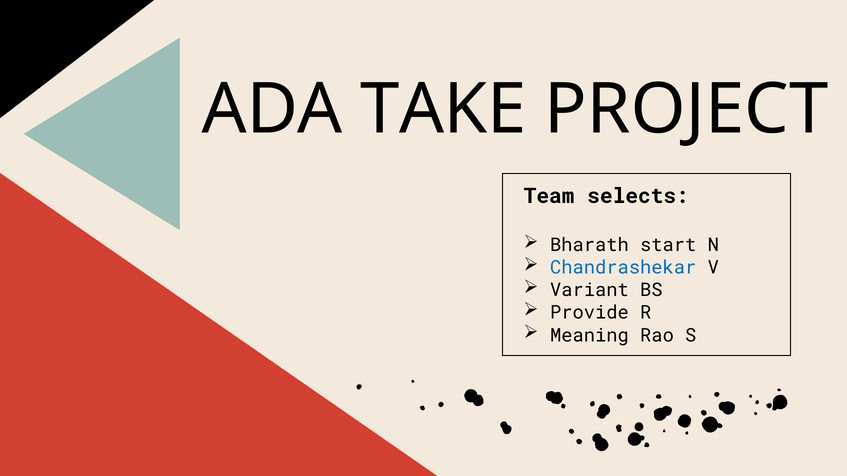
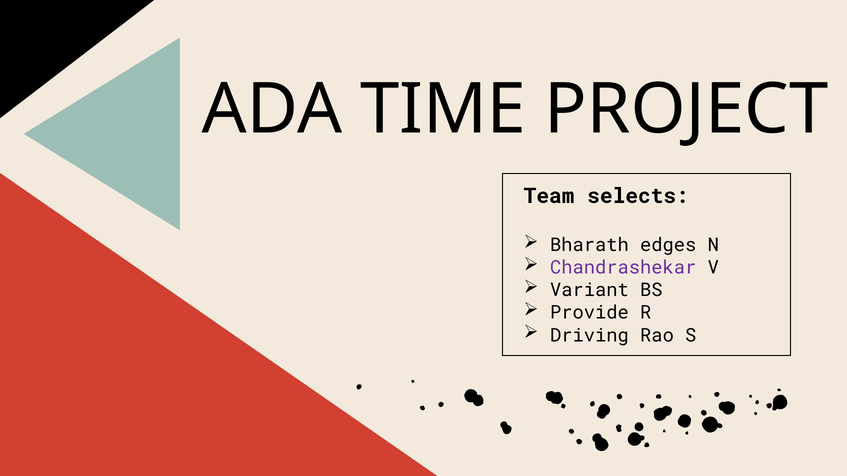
TAKE: TAKE -> TIME
start: start -> edges
Chandrashekar colour: blue -> purple
Meaning: Meaning -> Driving
